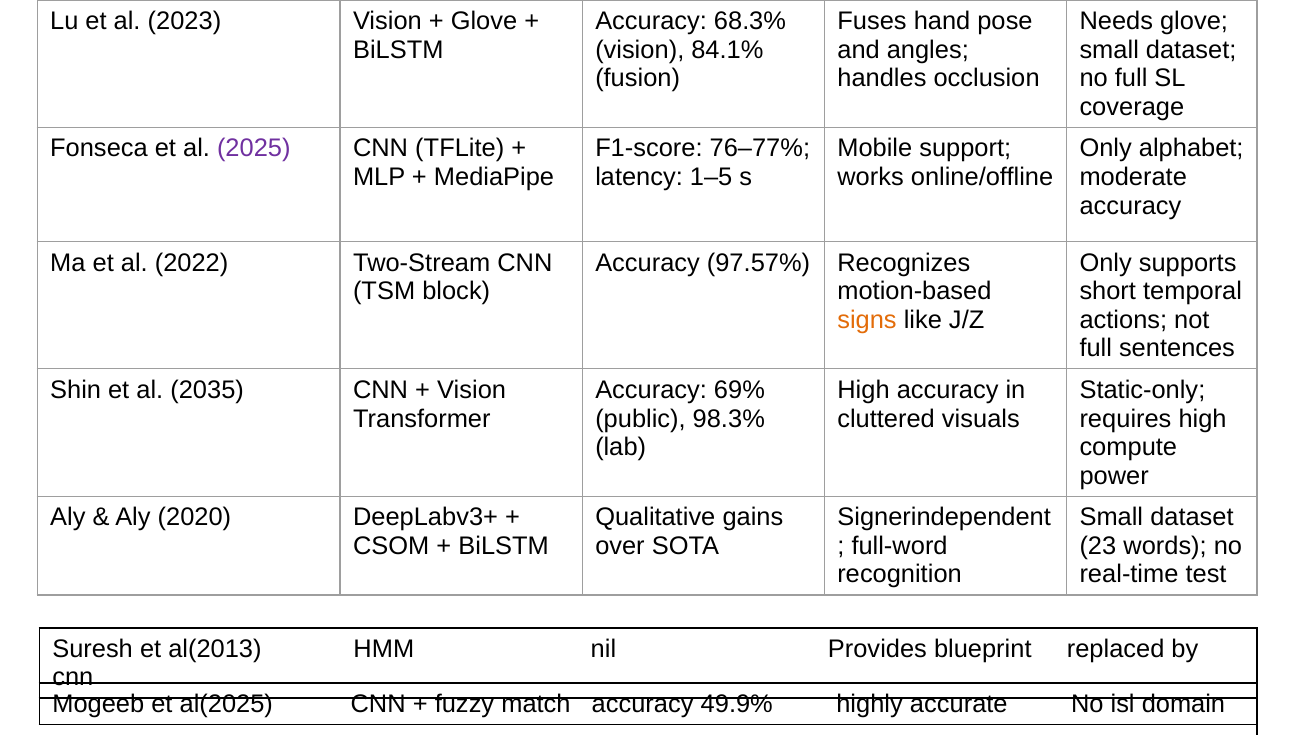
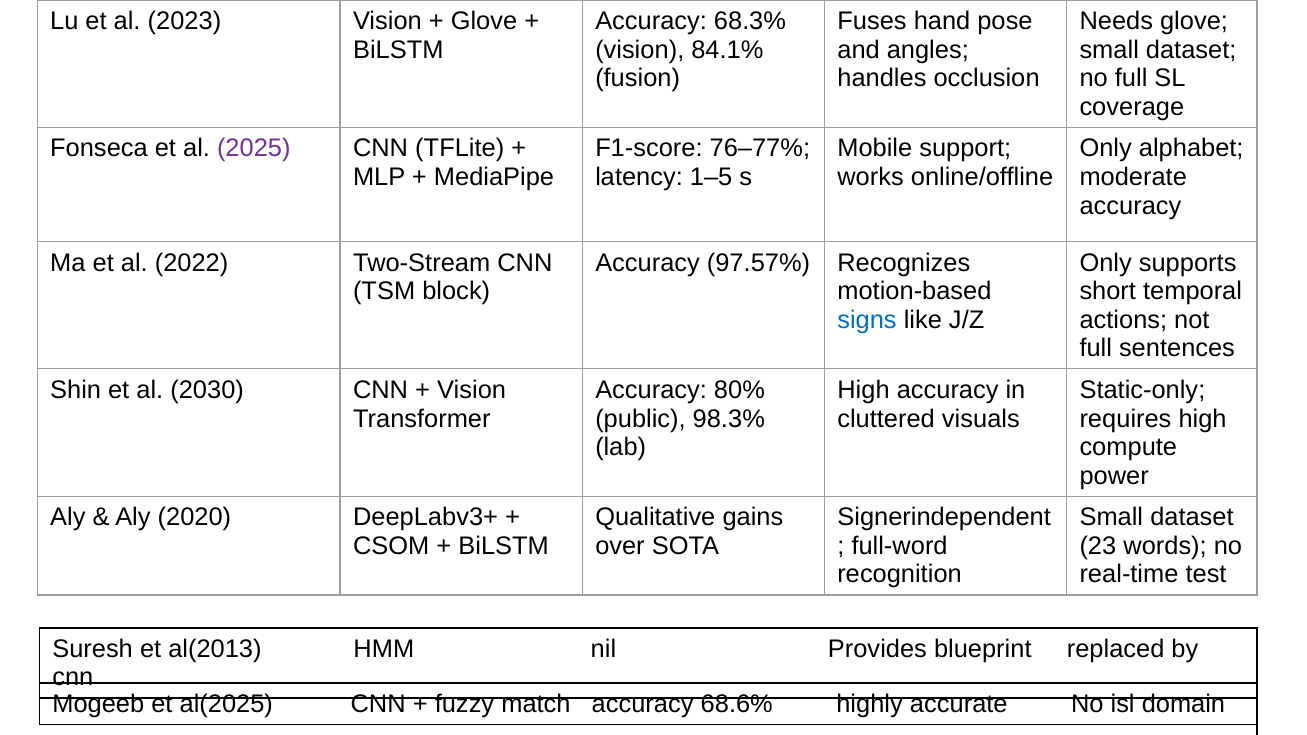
signs colour: orange -> blue
2035: 2035 -> 2030
69%: 69% -> 80%
49.9%: 49.9% -> 68.6%
